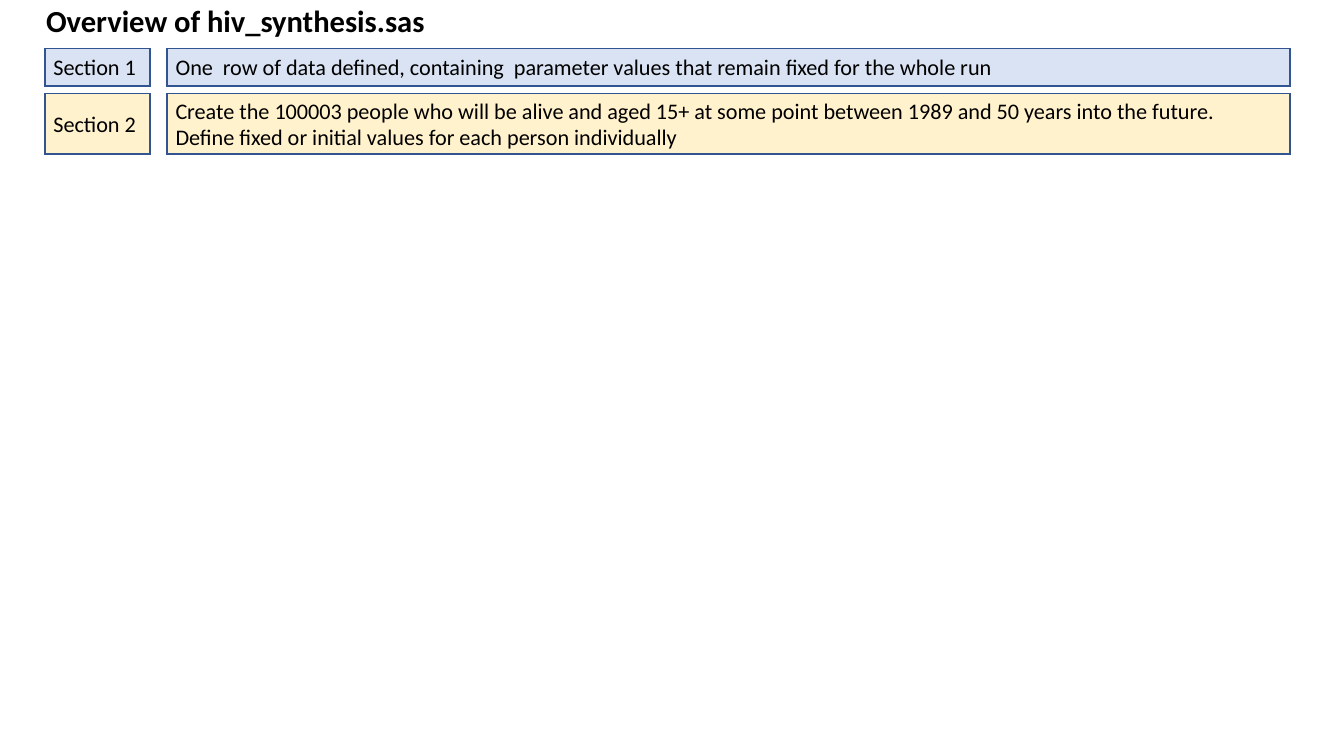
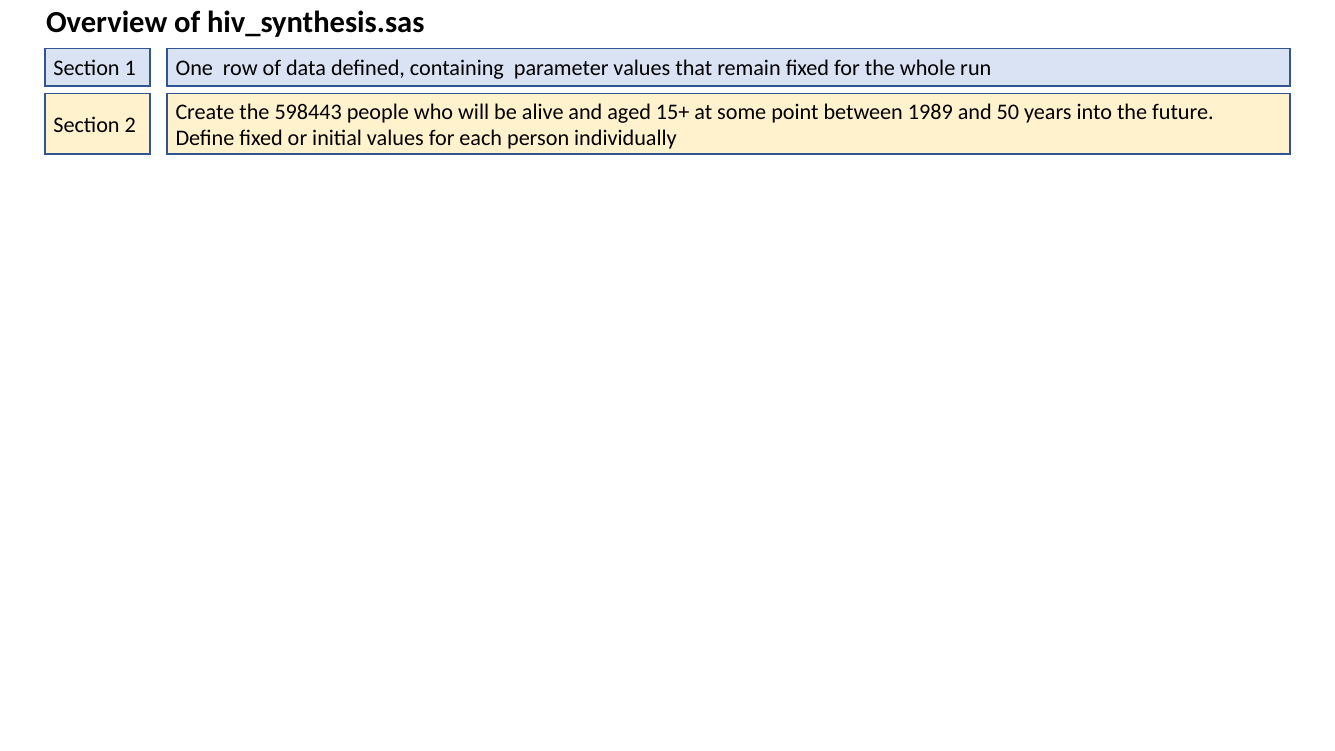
100003: 100003 -> 598443
